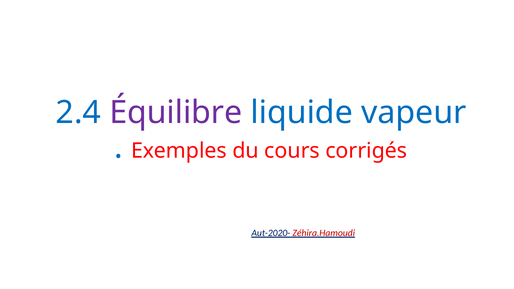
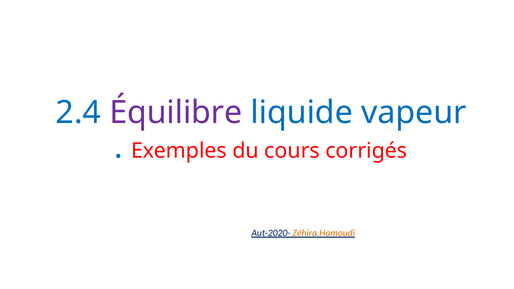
Zéhira.Hamoudi colour: red -> orange
